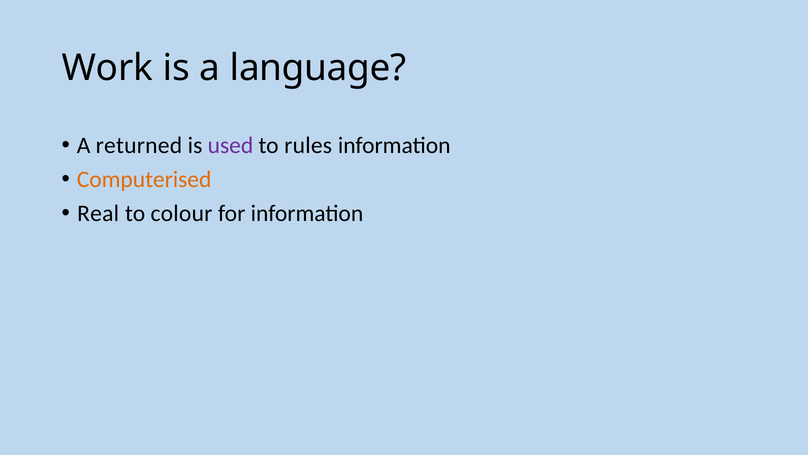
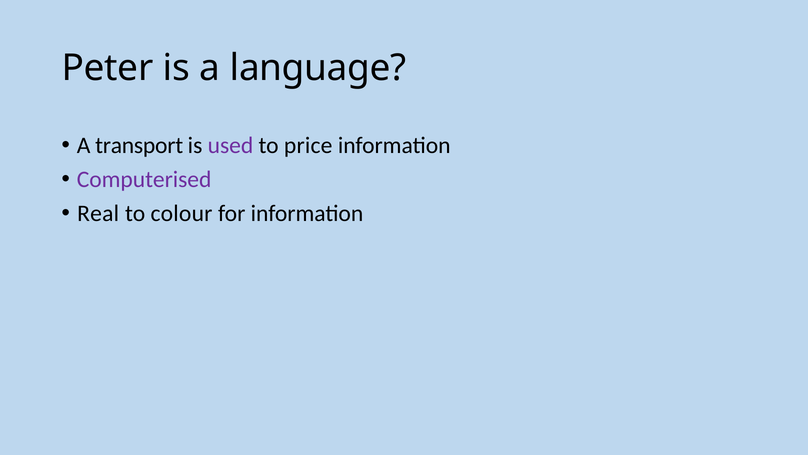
Work: Work -> Peter
returned: returned -> transport
rules: rules -> price
Computerised colour: orange -> purple
